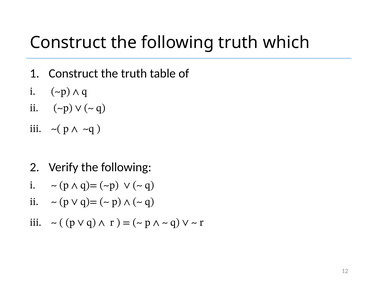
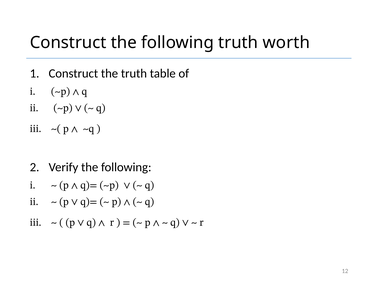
which: which -> worth
